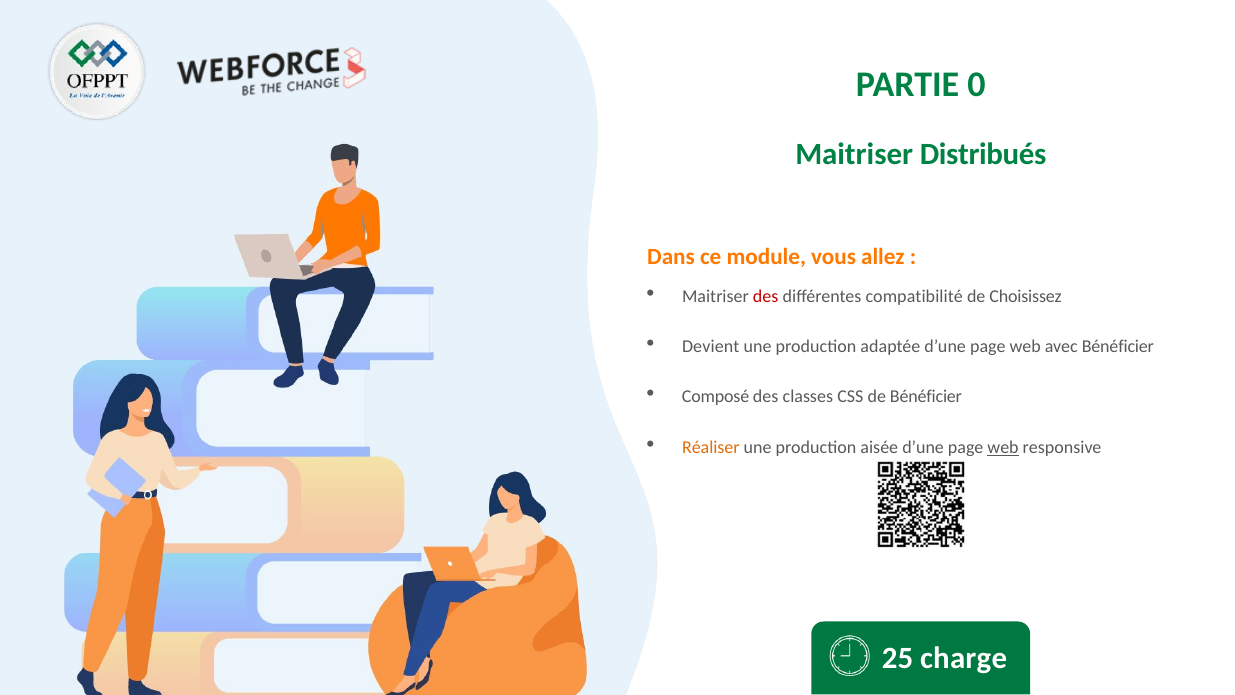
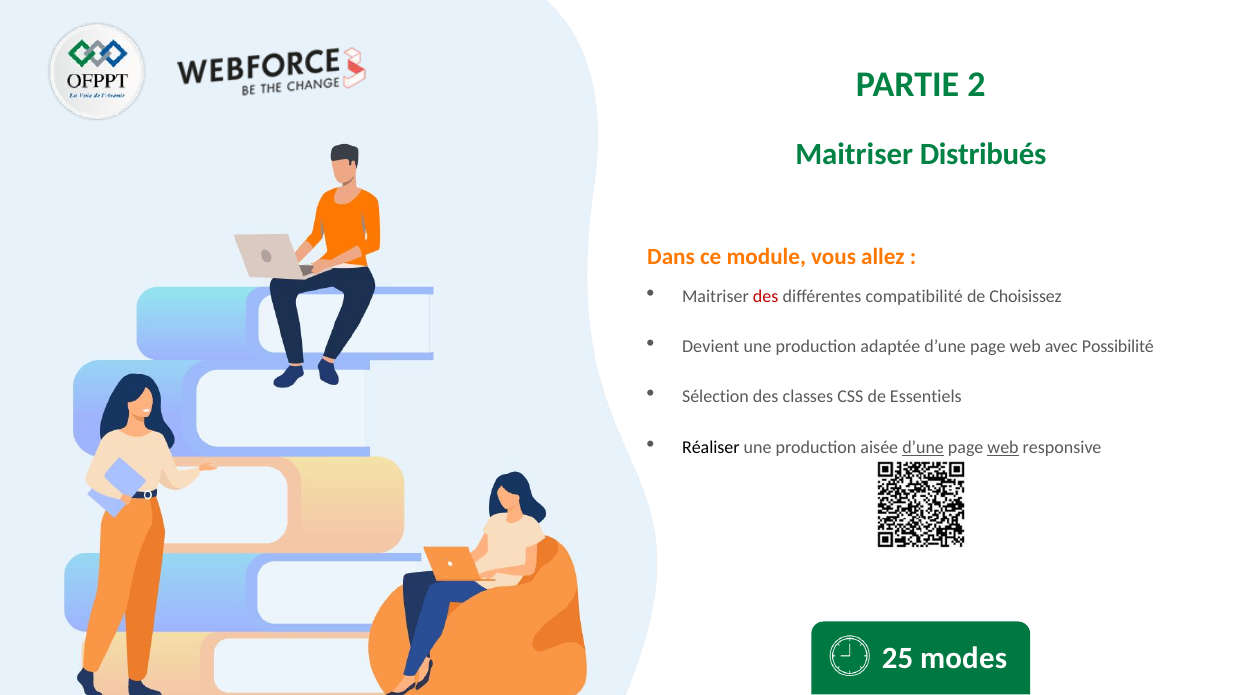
0: 0 -> 2
avec Bénéficier: Bénéficier -> Possibilité
Composé: Composé -> Sélection
de Bénéficier: Bénéficier -> Essentiels
Réaliser colour: orange -> black
d’une at (923, 447) underline: none -> present
charge: charge -> modes
